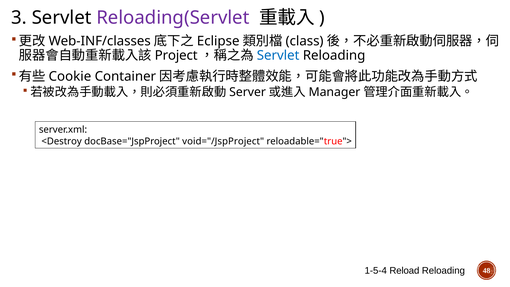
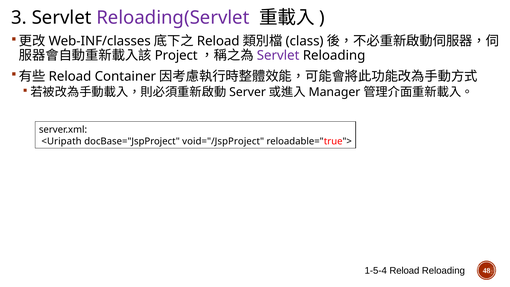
Eclipse at (218, 41): Eclipse -> Reload
Servlet at (278, 56) colour: blue -> purple
Cookie at (70, 76): Cookie -> Reload
<Destroy: <Destroy -> <Uripath
